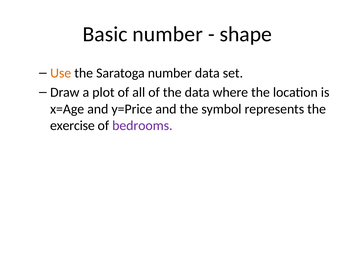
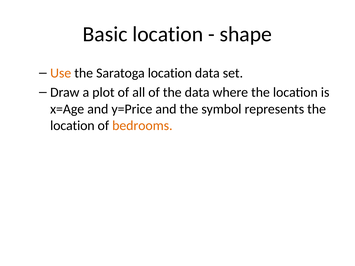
Basic number: number -> location
Saratoga number: number -> location
exercise at (72, 126): exercise -> location
bedrooms colour: purple -> orange
